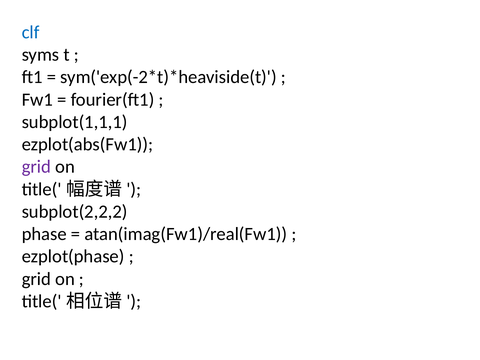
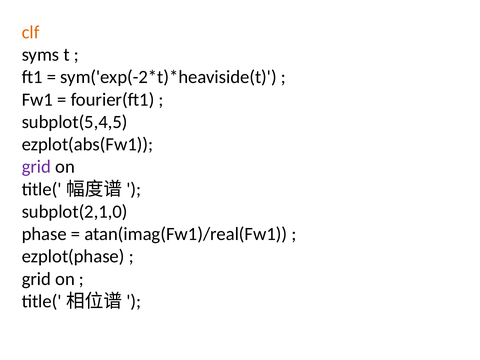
clf colour: blue -> orange
subplot(1,1,1: subplot(1,1,1 -> subplot(5,4,5
subplot(2,2,2: subplot(2,2,2 -> subplot(2,1,0
